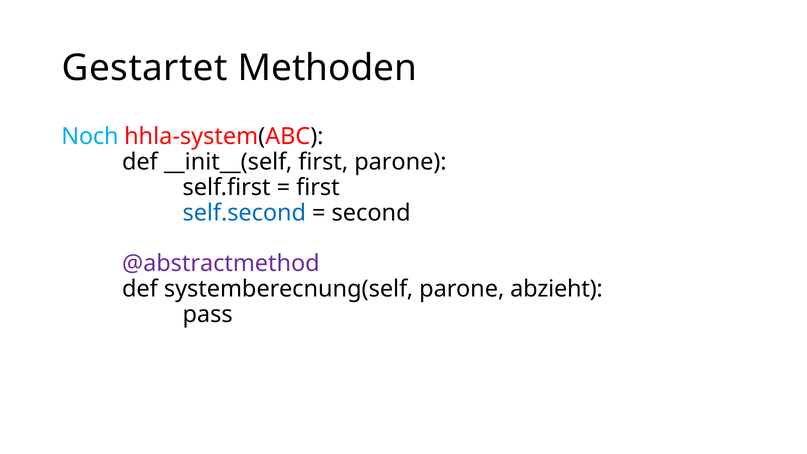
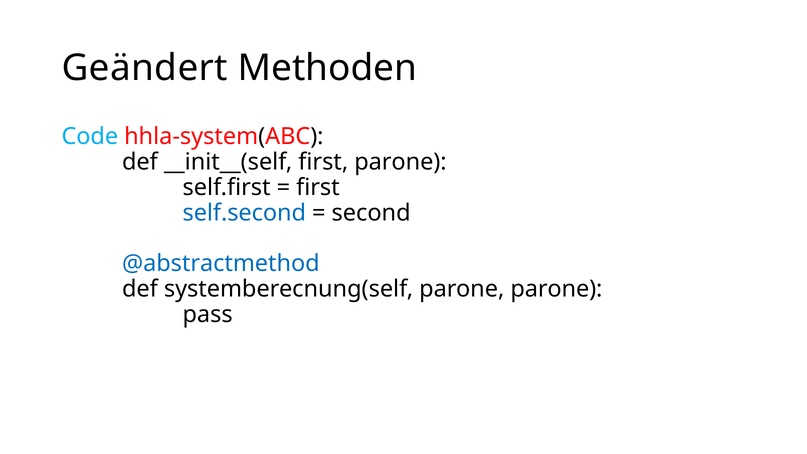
Gestartet: Gestartet -> Geändert
Noch: Noch -> Code
@abstractmethod colour: purple -> blue
parone abzieht: abzieht -> parone
